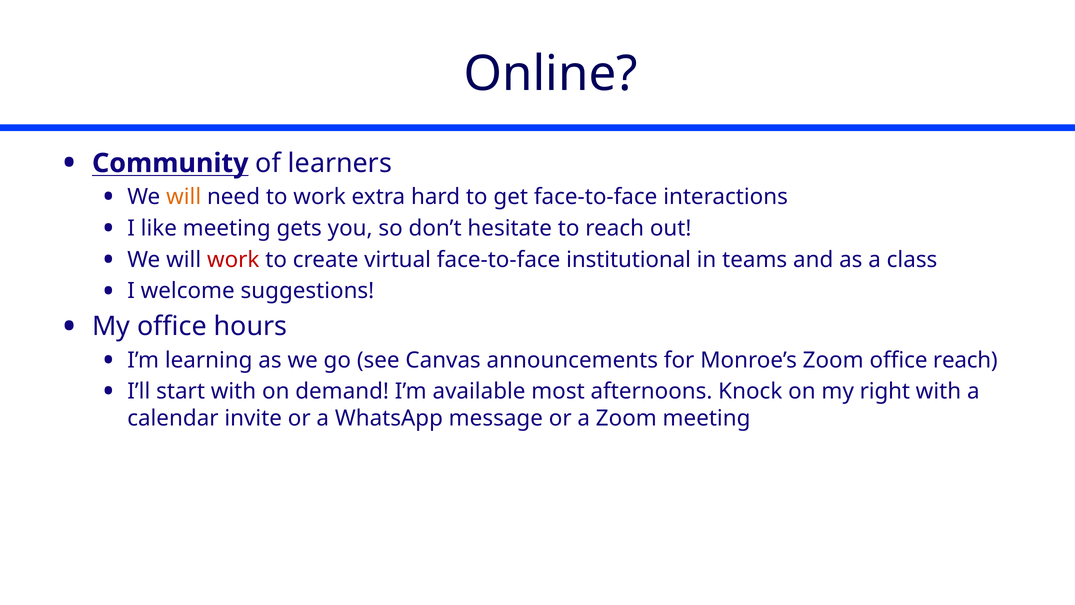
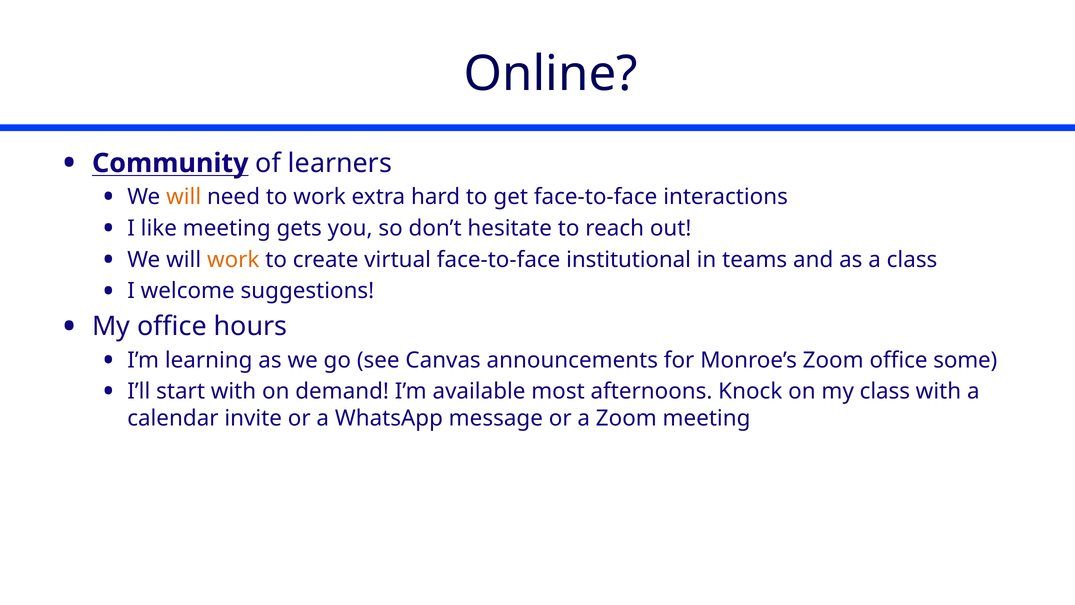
work at (233, 260) colour: red -> orange
office reach: reach -> some
my right: right -> class
